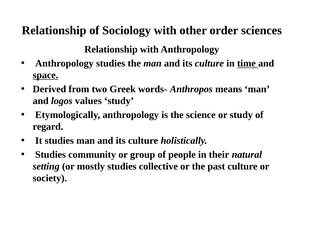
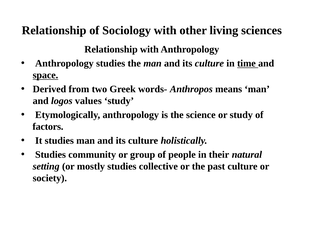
order: order -> living
regard: regard -> factors
